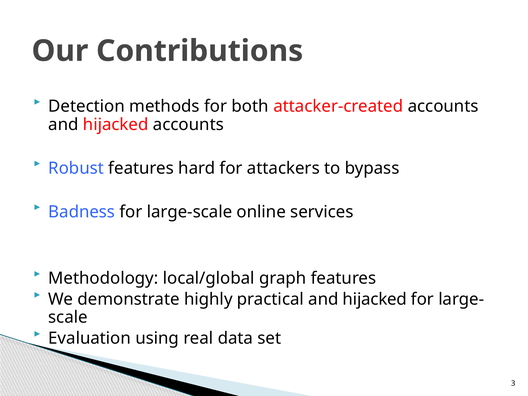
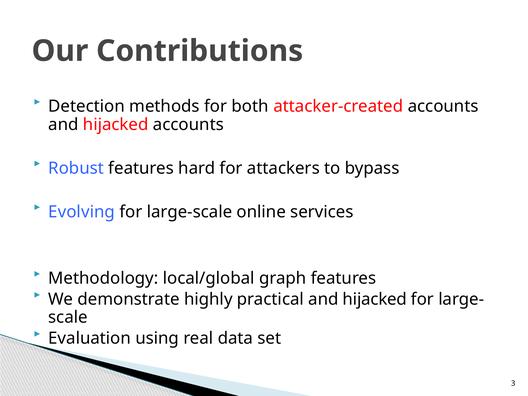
Badness: Badness -> Evolving
